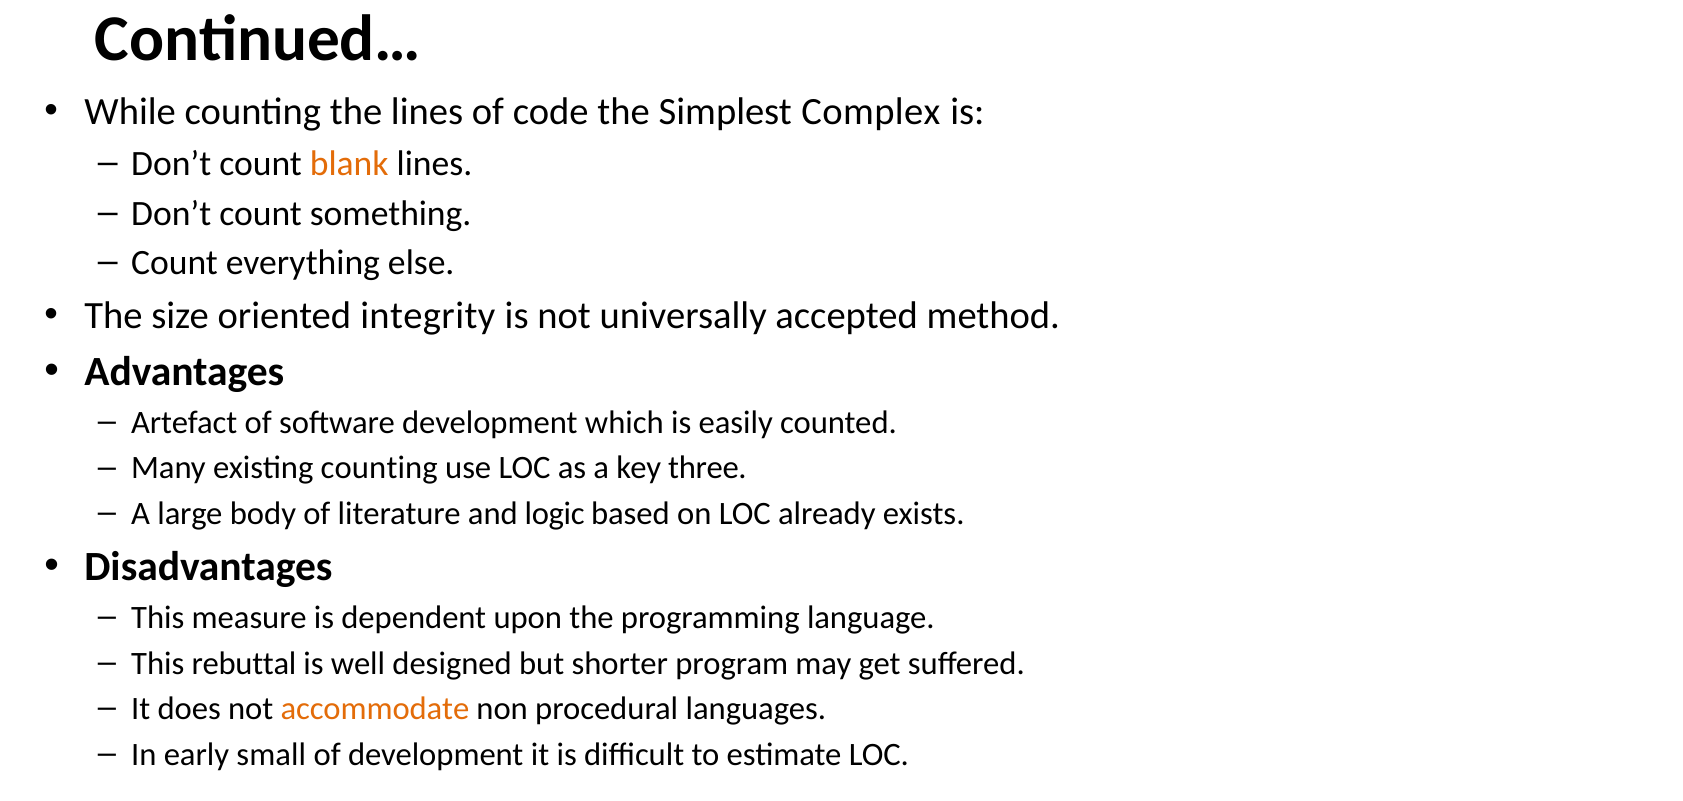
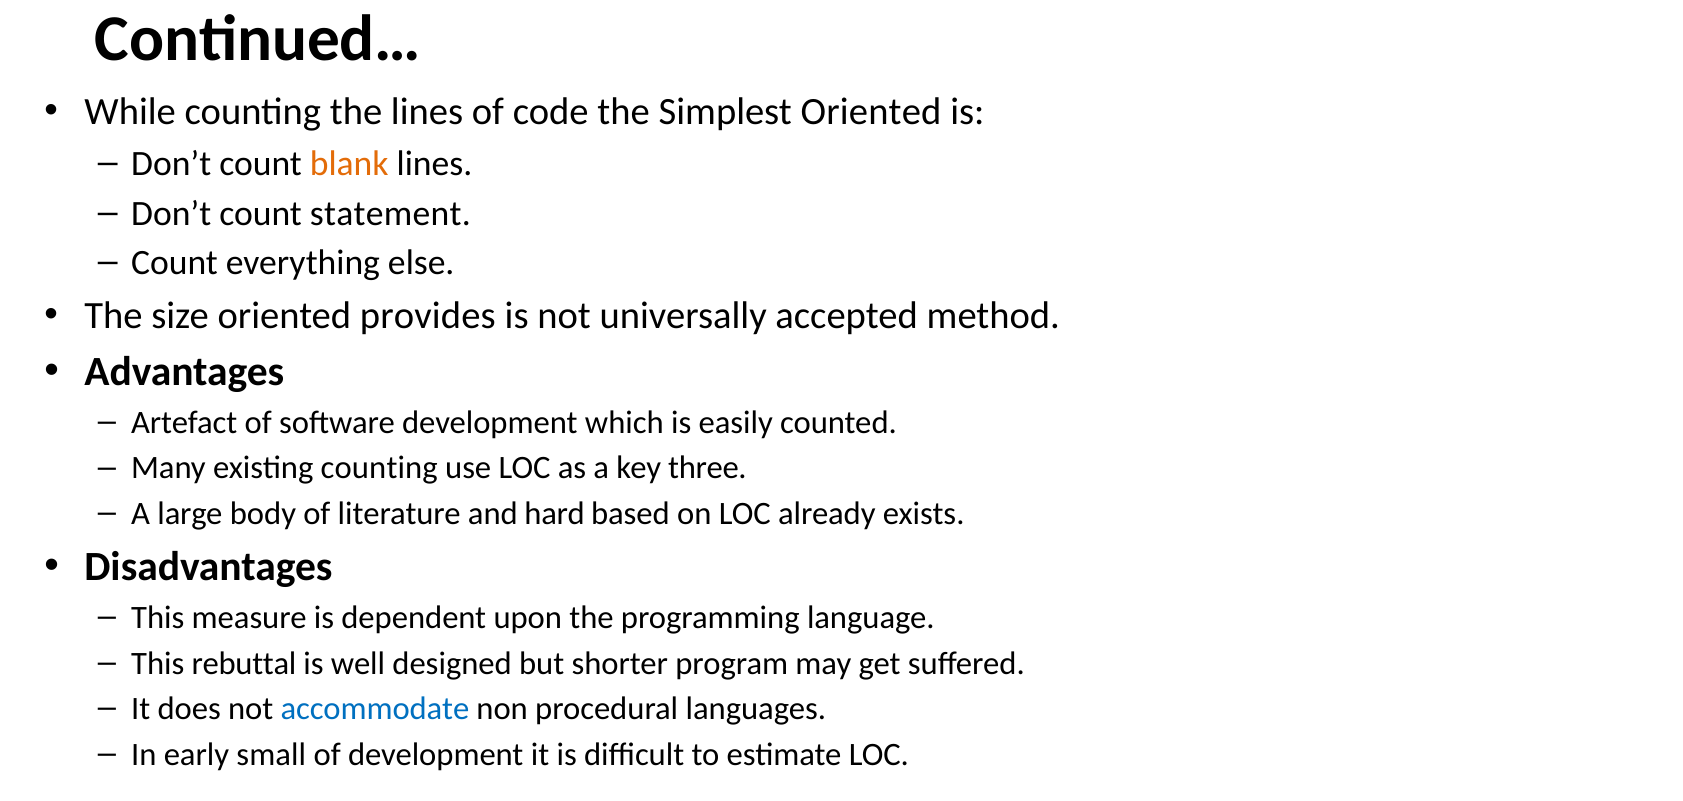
Simplest Complex: Complex -> Oriented
something: something -> statement
integrity: integrity -> provides
logic: logic -> hard
accommodate colour: orange -> blue
